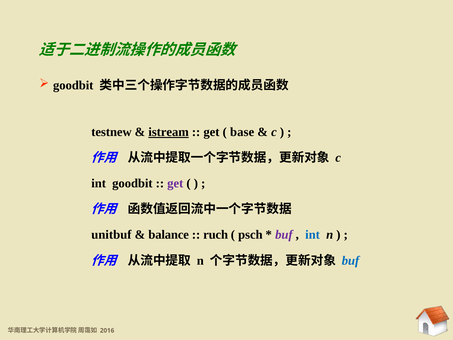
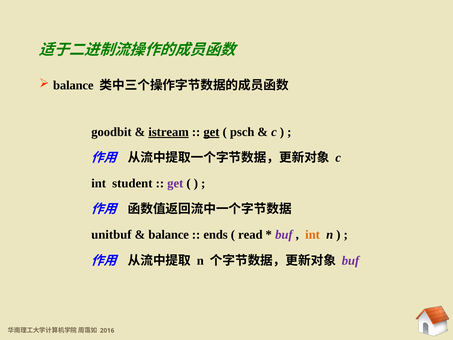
goodbit at (73, 85): goodbit -> balance
testnew: testnew -> goodbit
get at (211, 132) underline: none -> present
base: base -> psch
int goodbit: goodbit -> student
ruch: ruch -> ends
psch: psch -> read
int at (313, 235) colour: blue -> orange
buf at (351, 260) colour: blue -> purple
